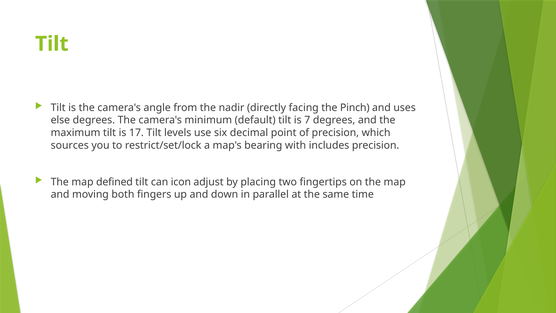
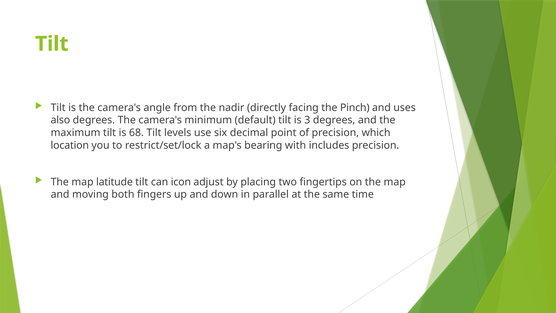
else: else -> also
7: 7 -> 3
17: 17 -> 68
sources: sources -> location
defined: defined -> latitude
